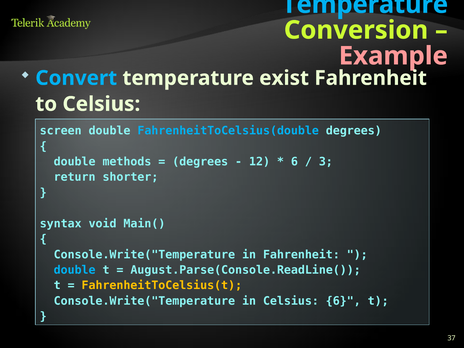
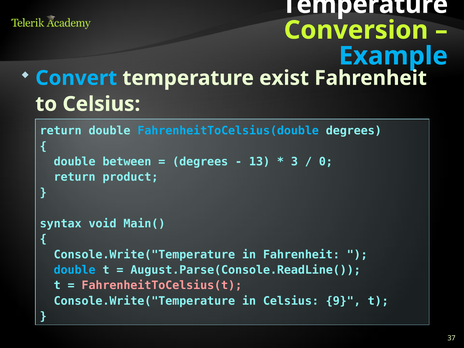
Temperature at (365, 4) colour: light blue -> white
Example colour: pink -> light blue
screen at (61, 131): screen -> return
methods: methods -> between
12: 12 -> 13
6 at (294, 162): 6 -> 3
3: 3 -> 0
shorter: shorter -> product
FahrenheitToCelsius(t colour: yellow -> pink
Celsius 6: 6 -> 9
